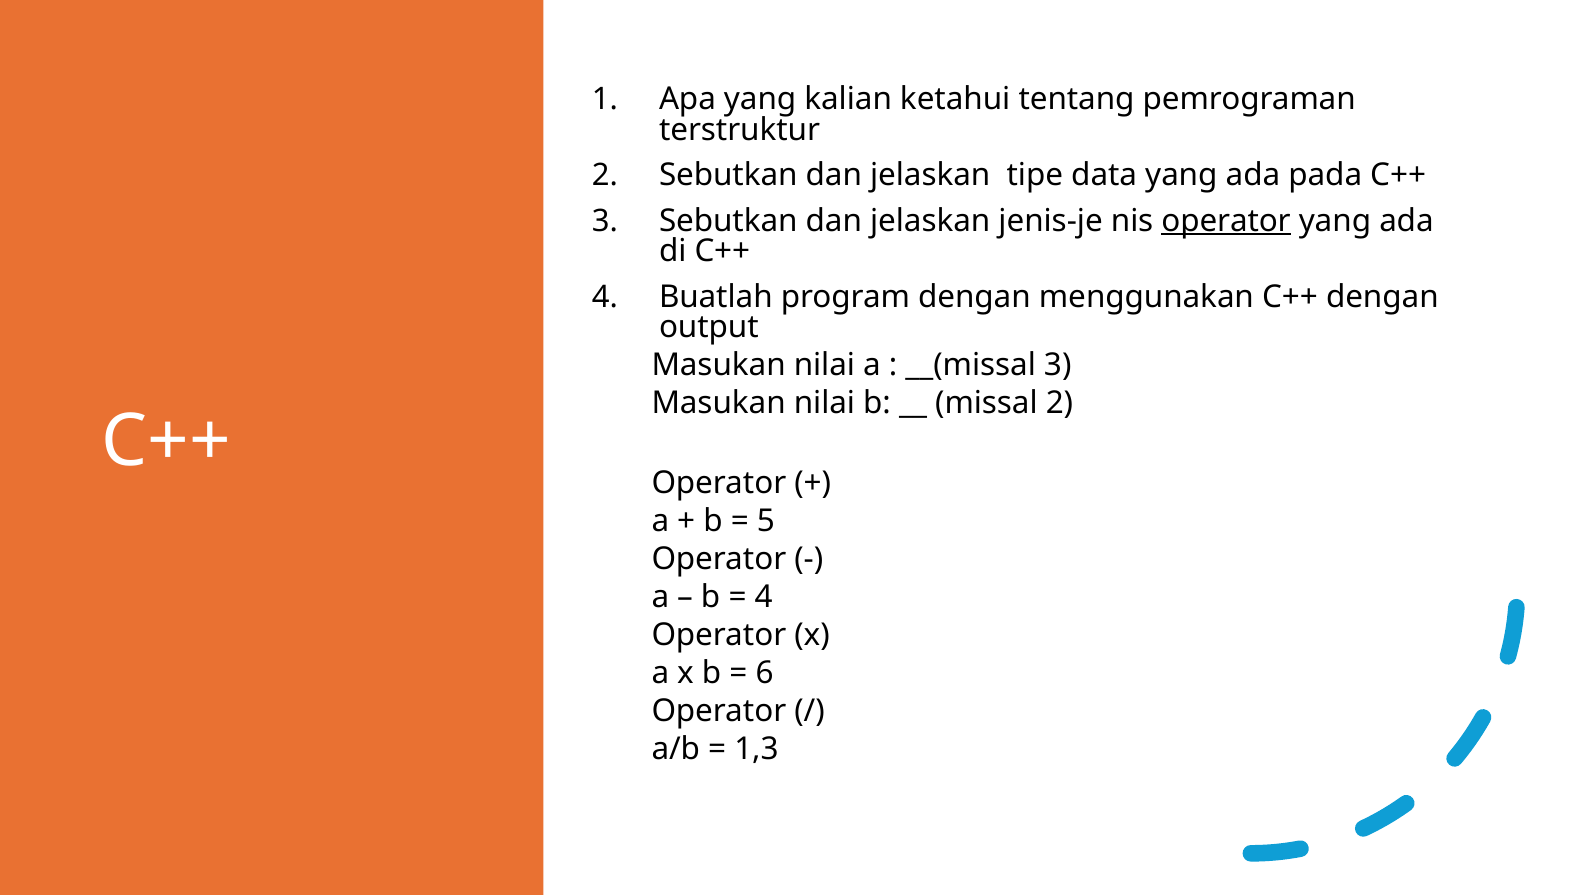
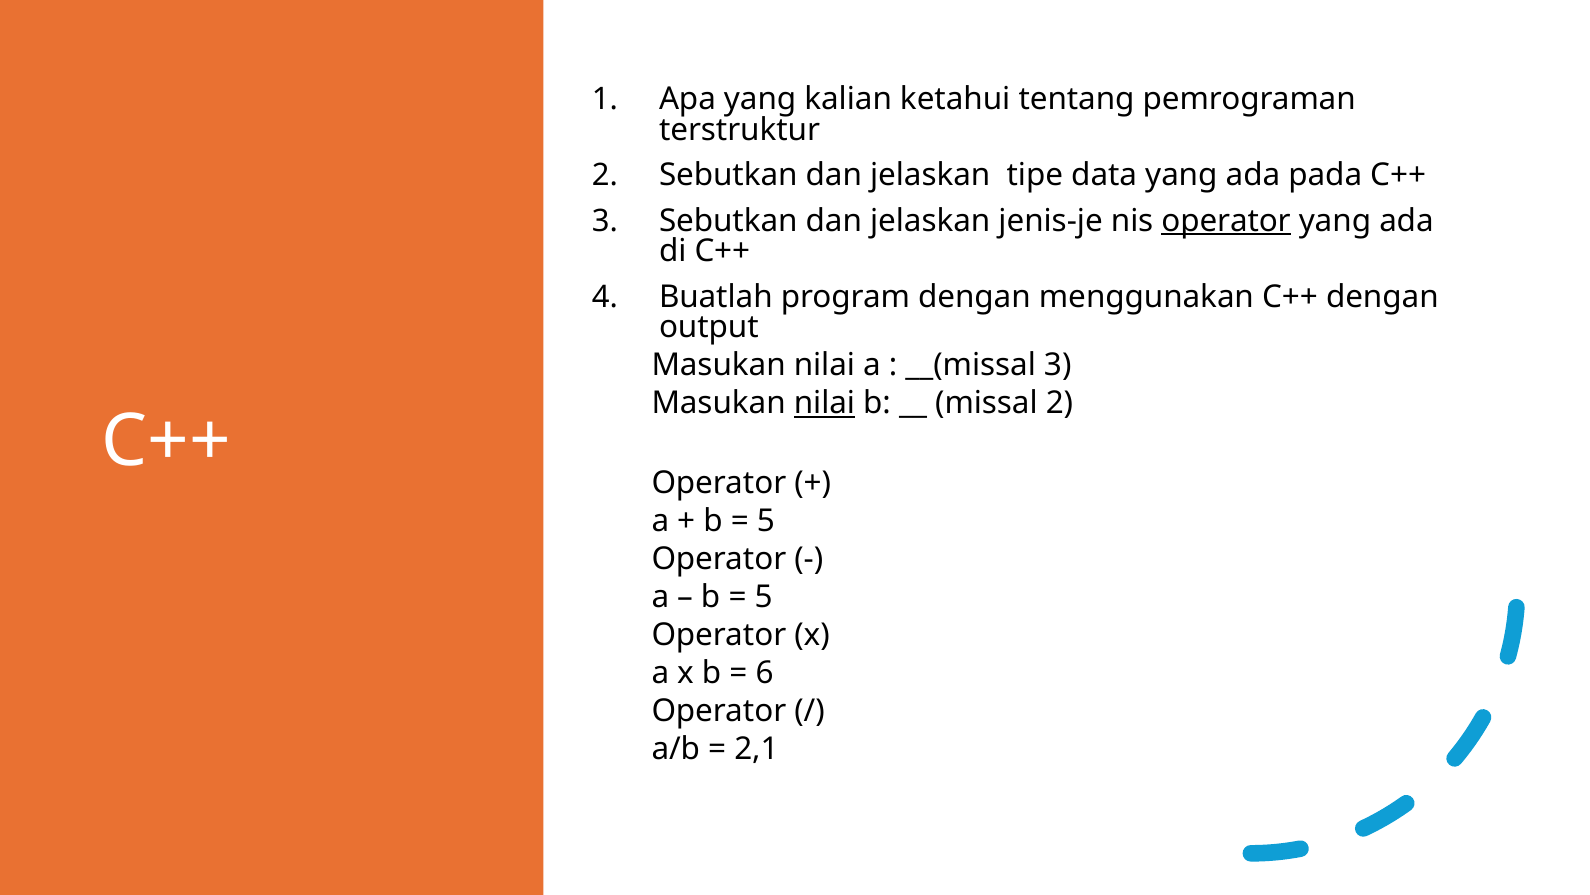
nilai at (824, 403) underline: none -> present
4 at (764, 596): 4 -> 5
1,3: 1,3 -> 2,1
